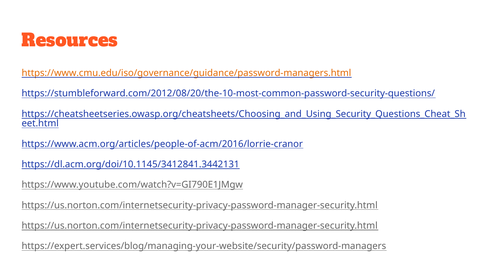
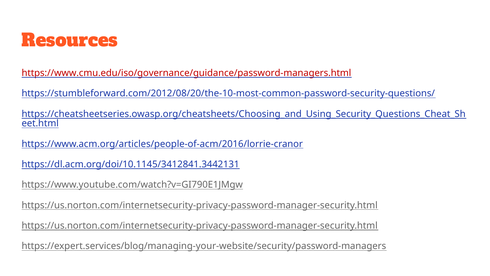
https://www.cmu.edu/iso/governance/guidance/password-managers.html colour: orange -> red
